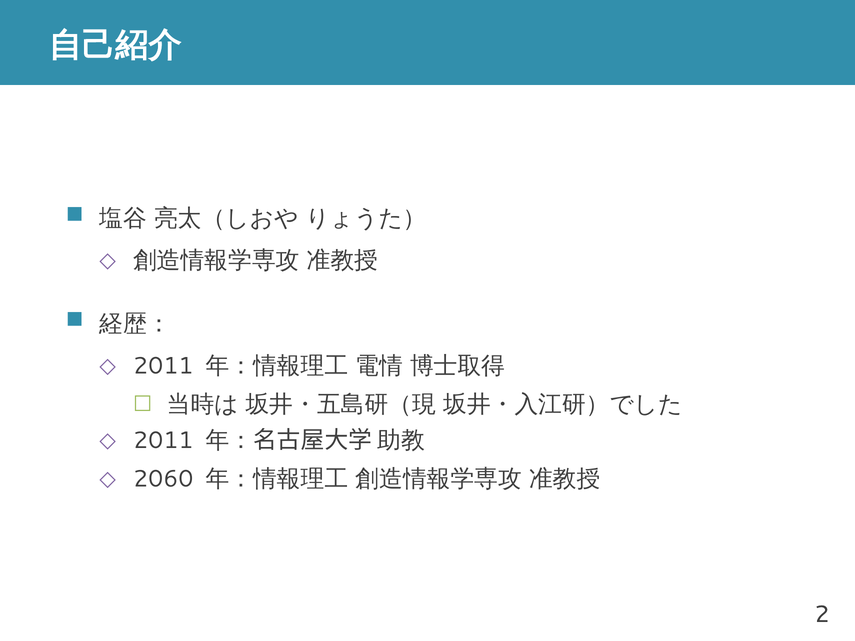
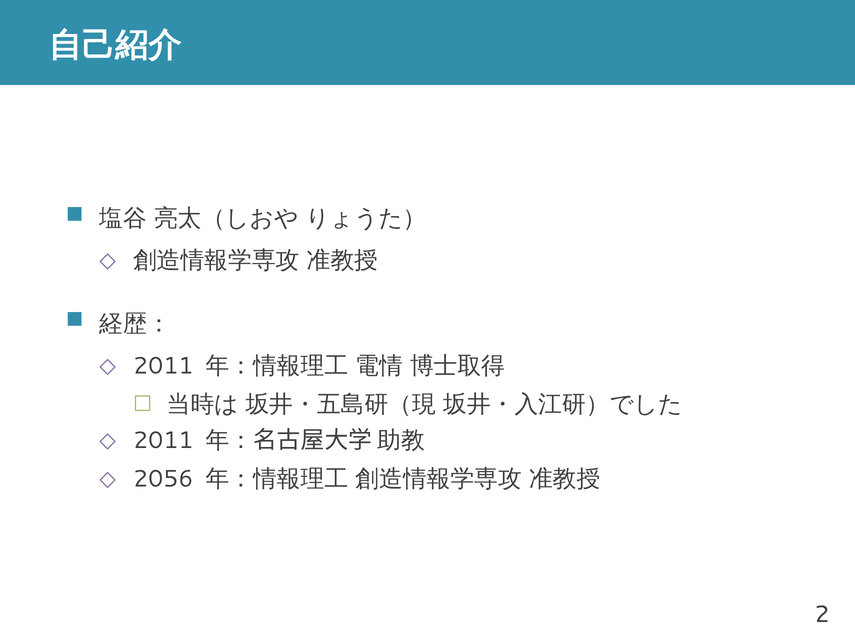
2060: 2060 -> 2056
